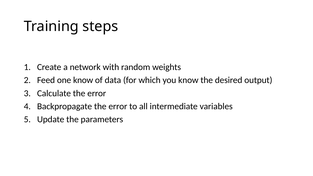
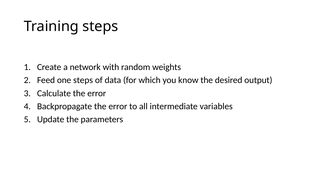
one know: know -> steps
